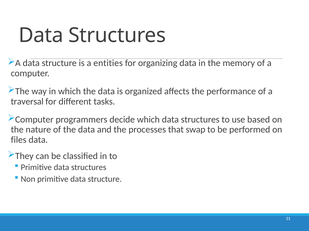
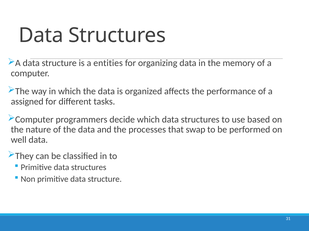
traversal: traversal -> assigned
files: files -> well
